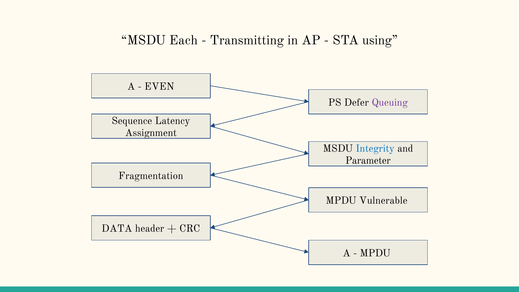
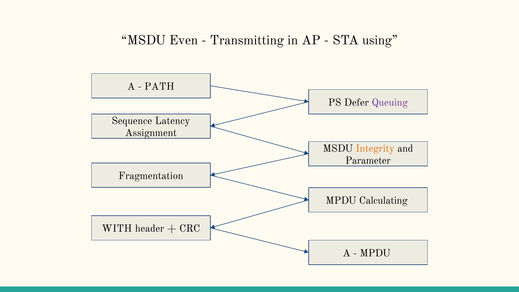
Each: Each -> Even
EVEN: EVEN -> PATH
Integrity colour: blue -> orange
Vulnerable: Vulnerable -> Calculating
DATA: DATA -> WITH
